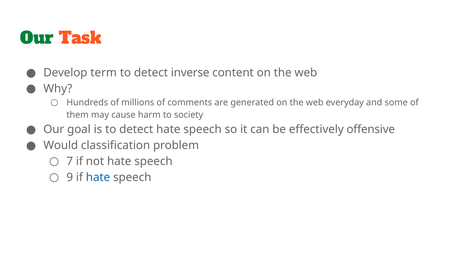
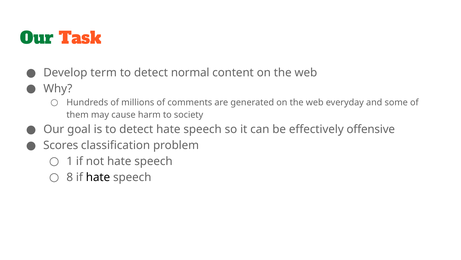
inverse: inverse -> normal
Would: Would -> Scores
7: 7 -> 1
9: 9 -> 8
hate at (98, 177) colour: blue -> black
